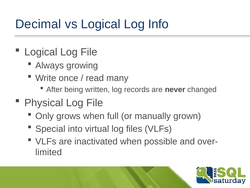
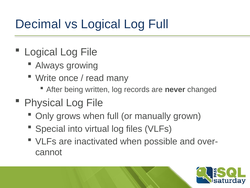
Log Info: Info -> Full
limited: limited -> cannot
